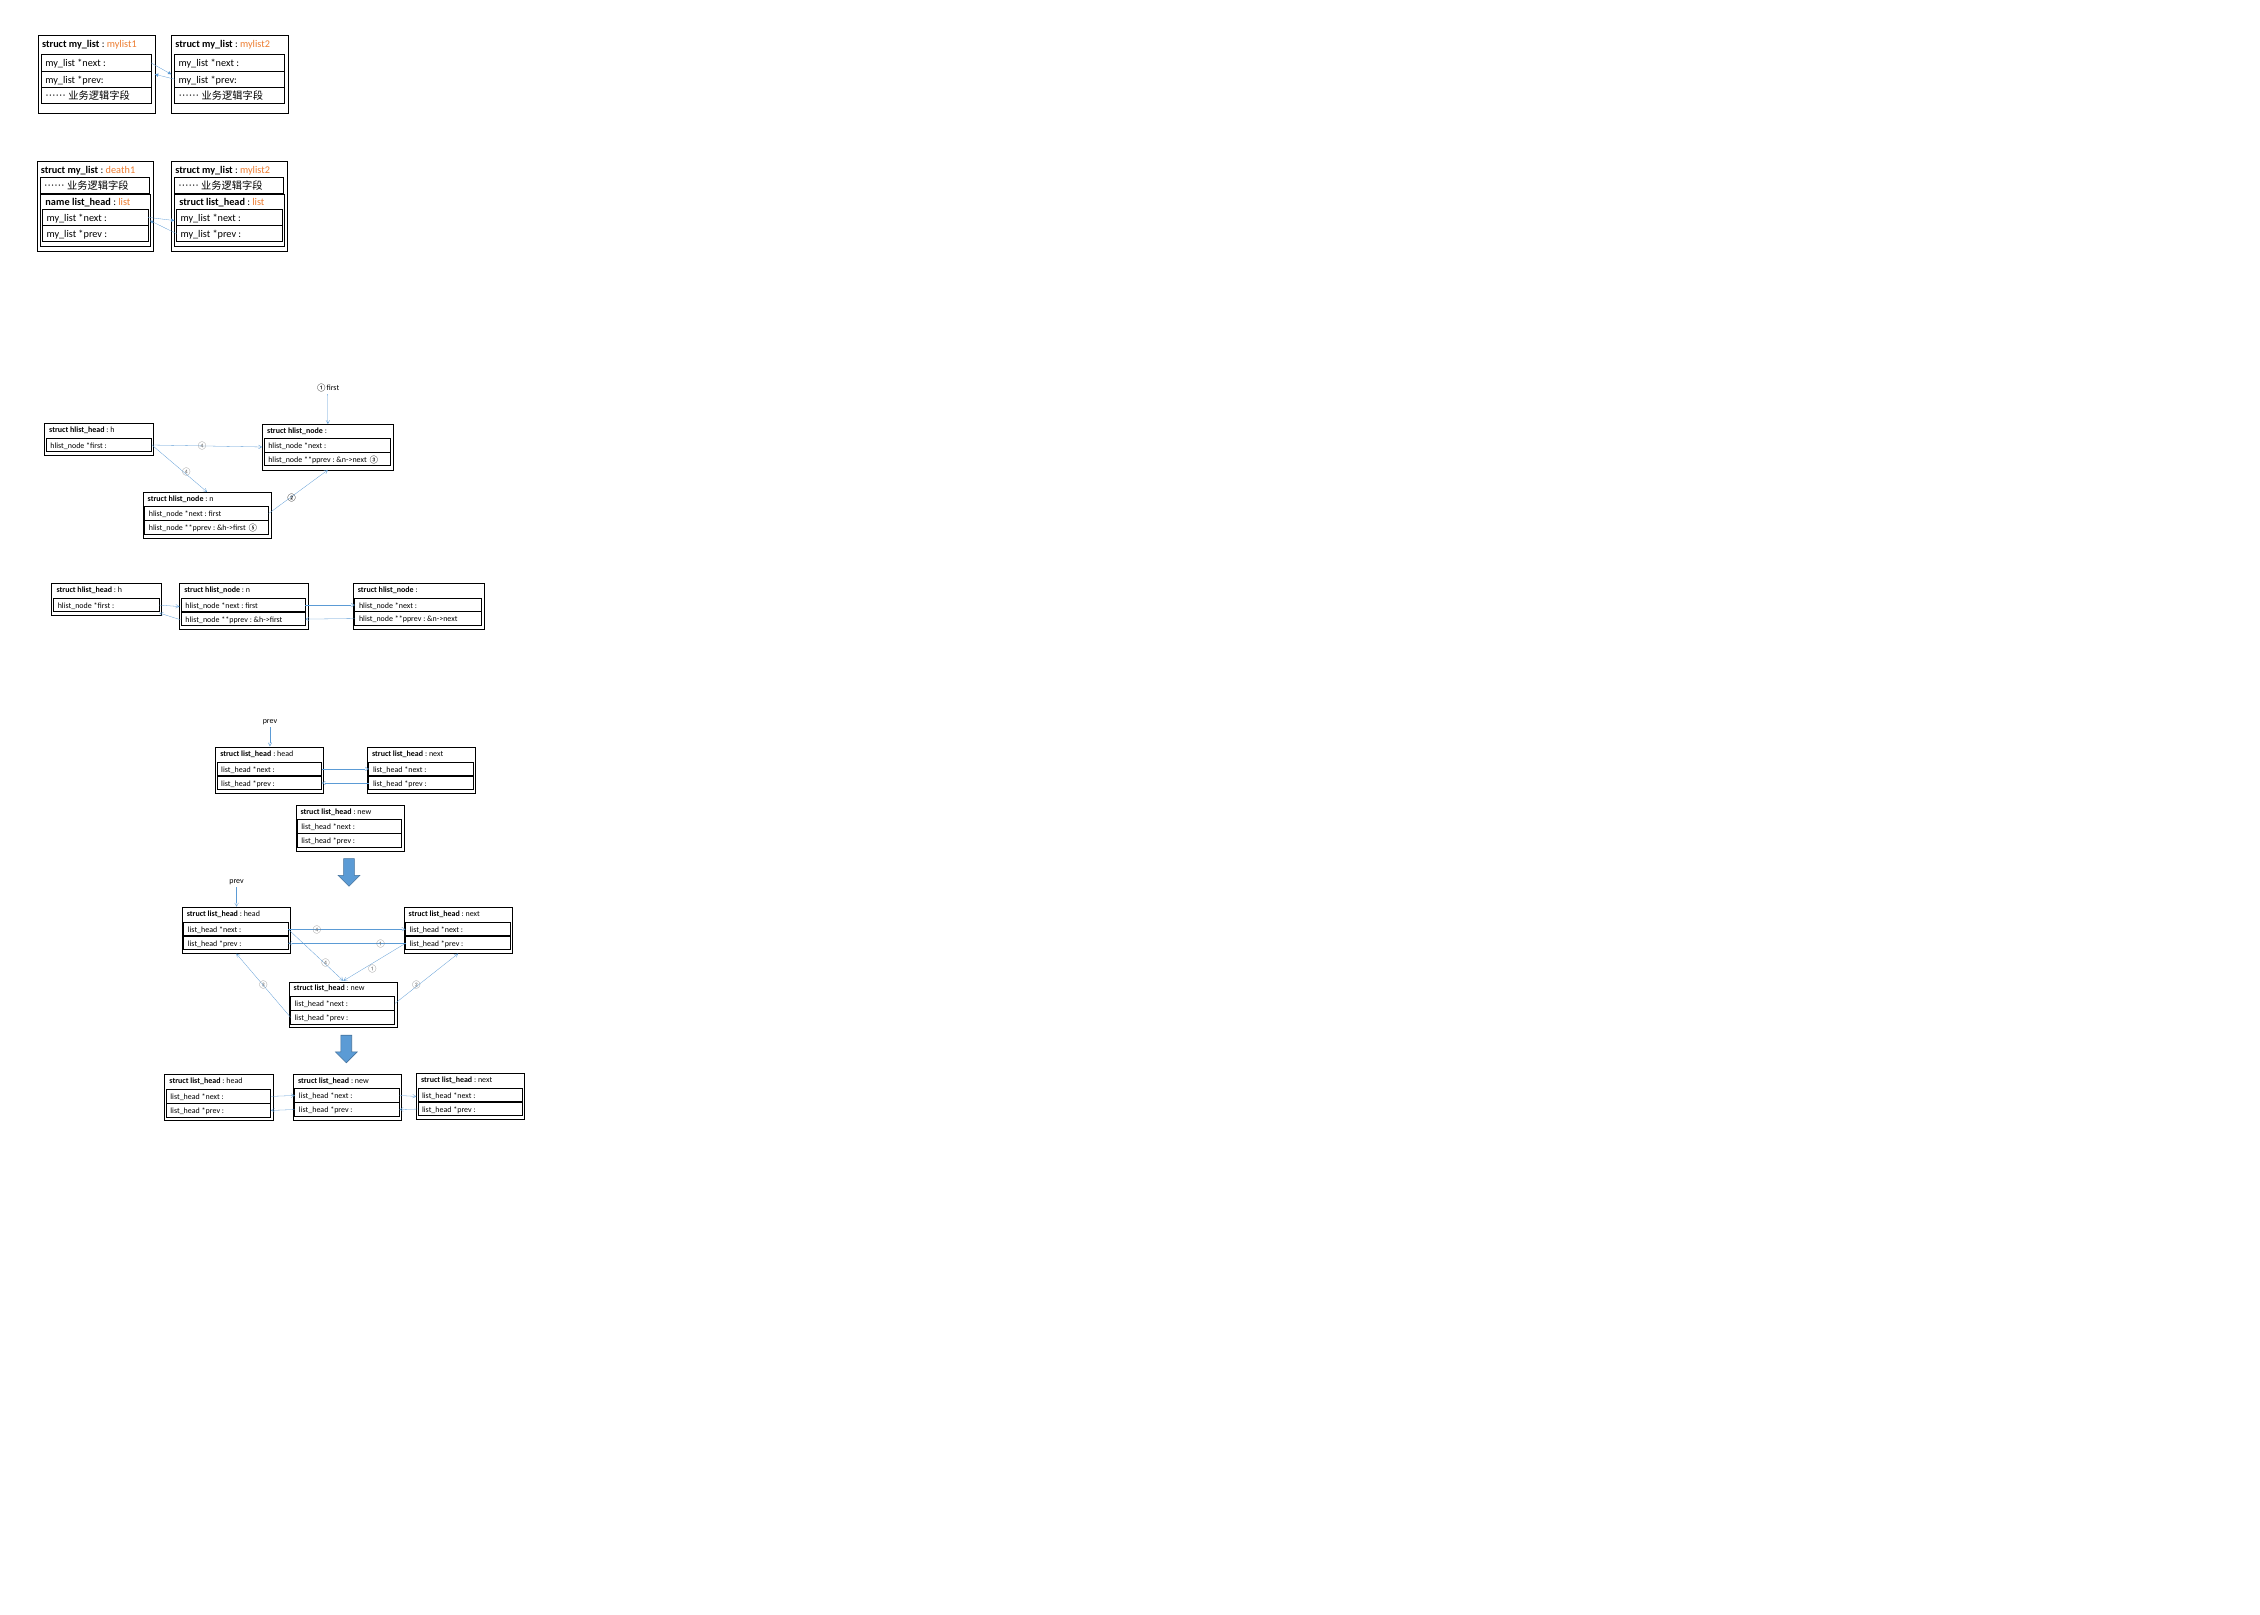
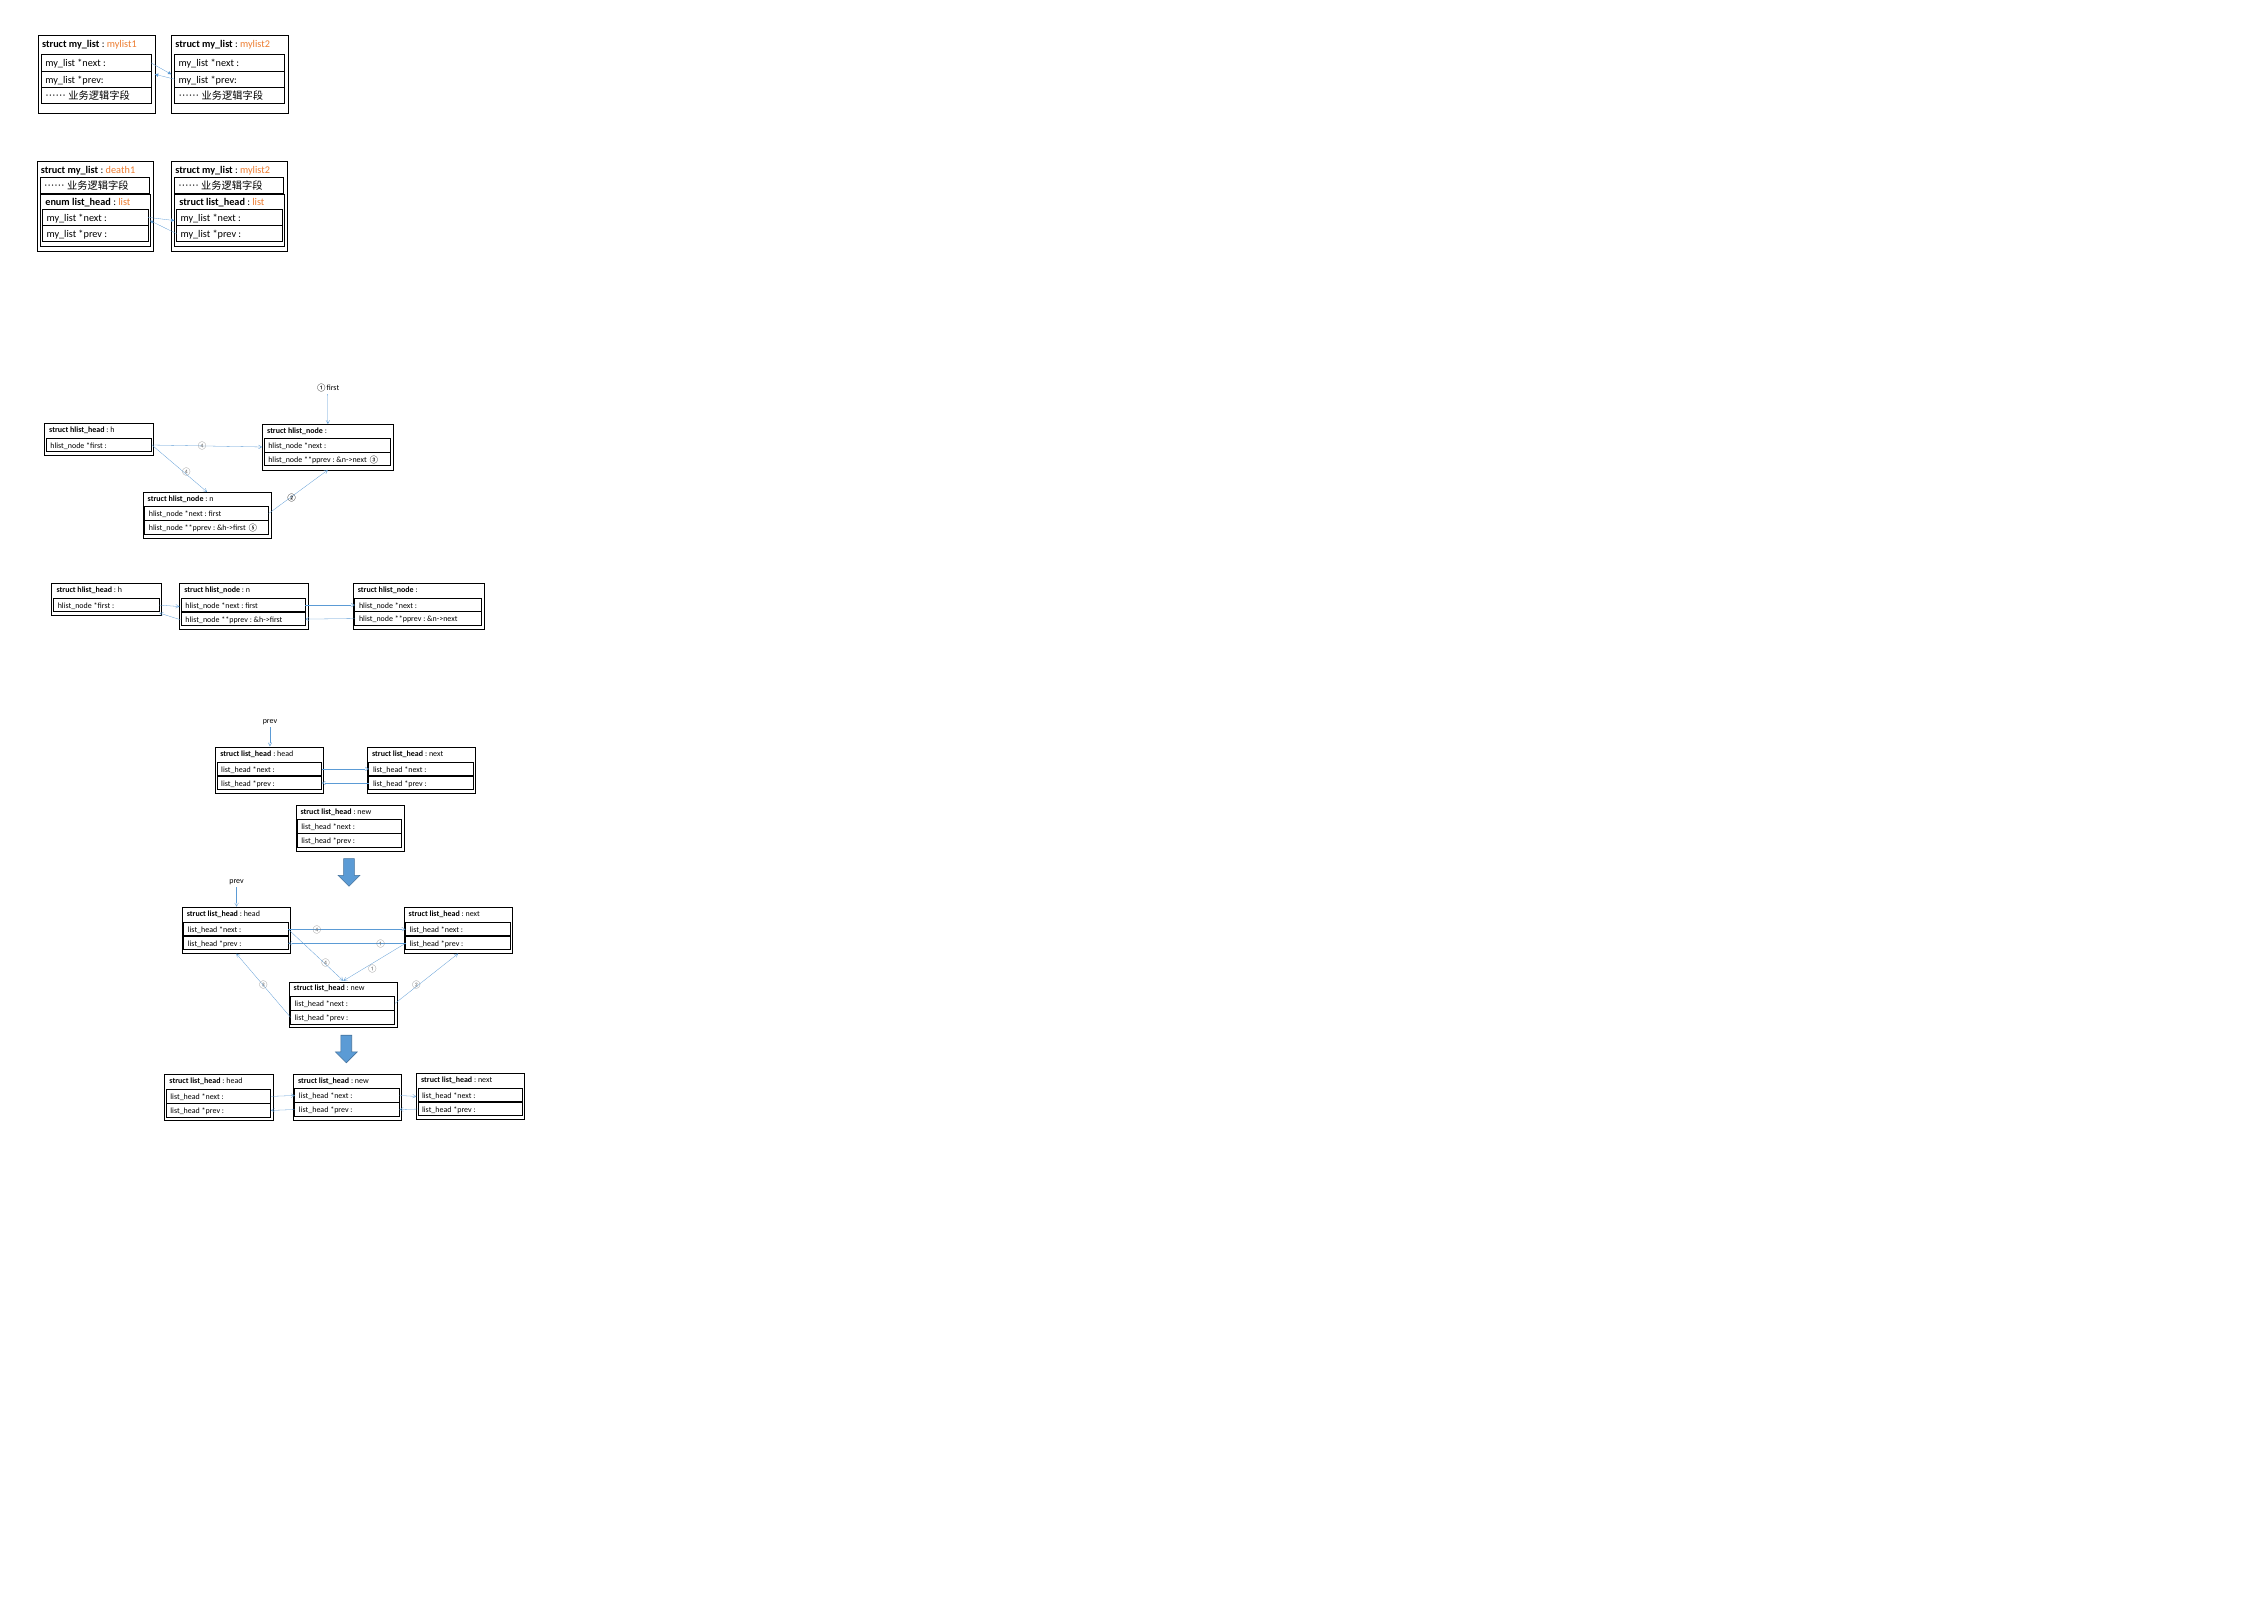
name: name -> enum
